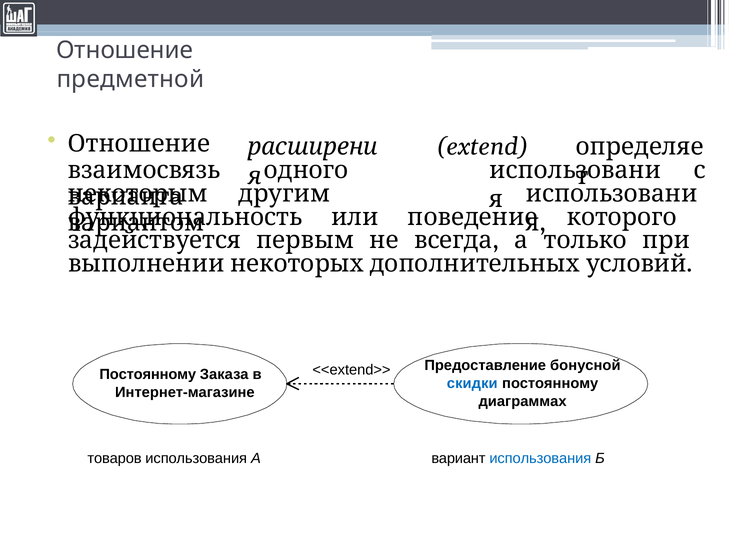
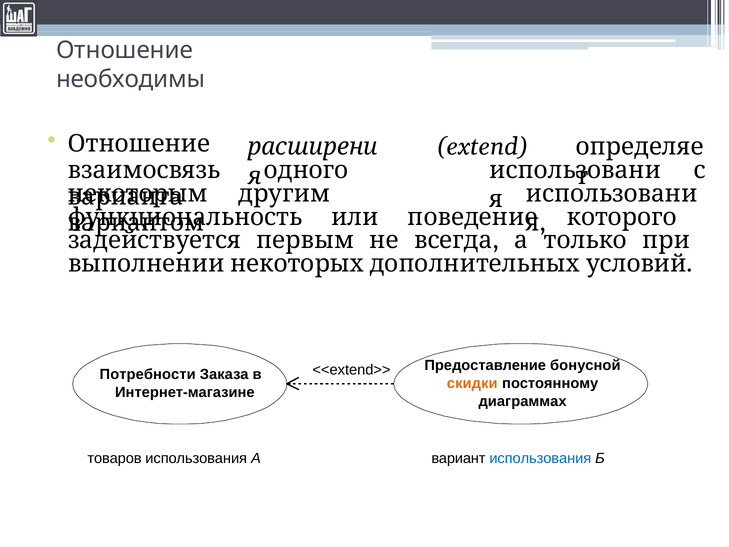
предметной: предметной -> необходимы
Постоянному at (148, 374): Постоянному -> Потребности
скидки colour: blue -> orange
